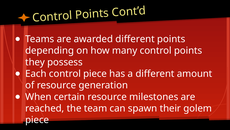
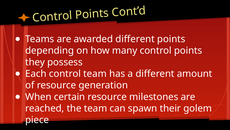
control piece: piece -> team
